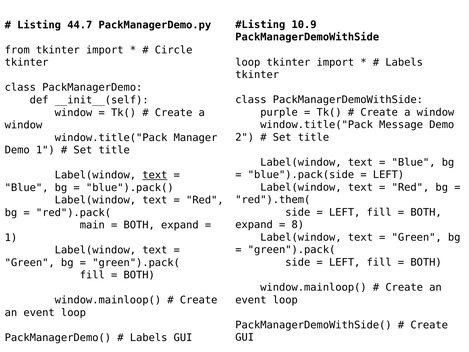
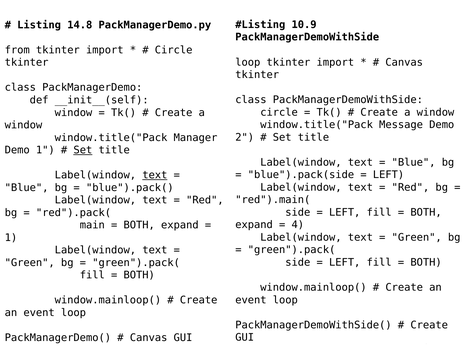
44.7: 44.7 -> 14.8
Labels at (404, 62): Labels -> Canvas
purple at (279, 112): purple -> circle
Set at (83, 150) underline: none -> present
red").them(: red").them( -> red").main(
8: 8 -> 4
Labels at (149, 337): Labels -> Canvas
